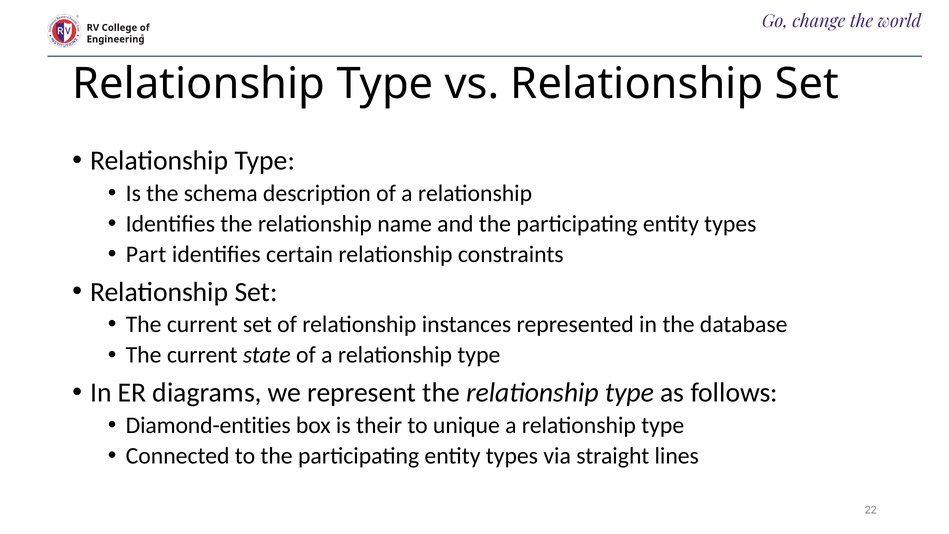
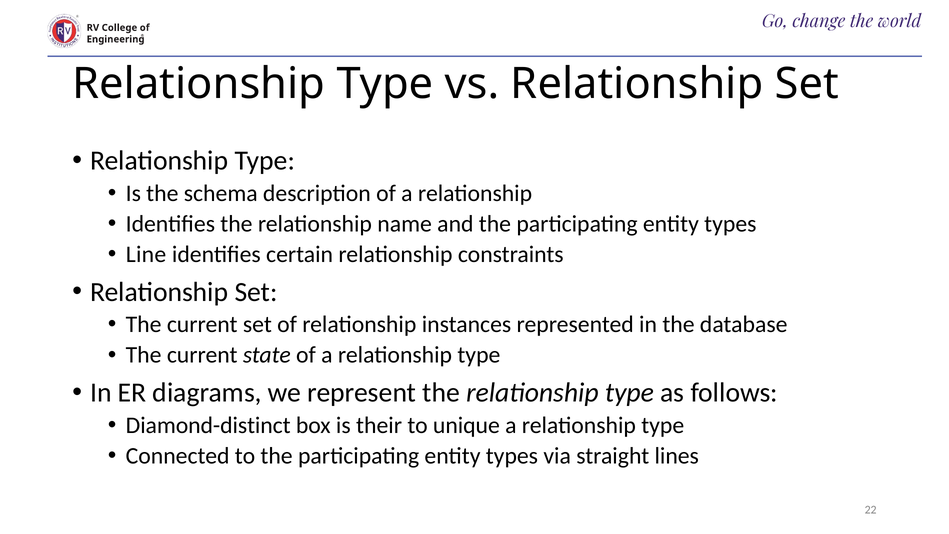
Part: Part -> Line
Diamond-entities: Diamond-entities -> Diamond-distinct
